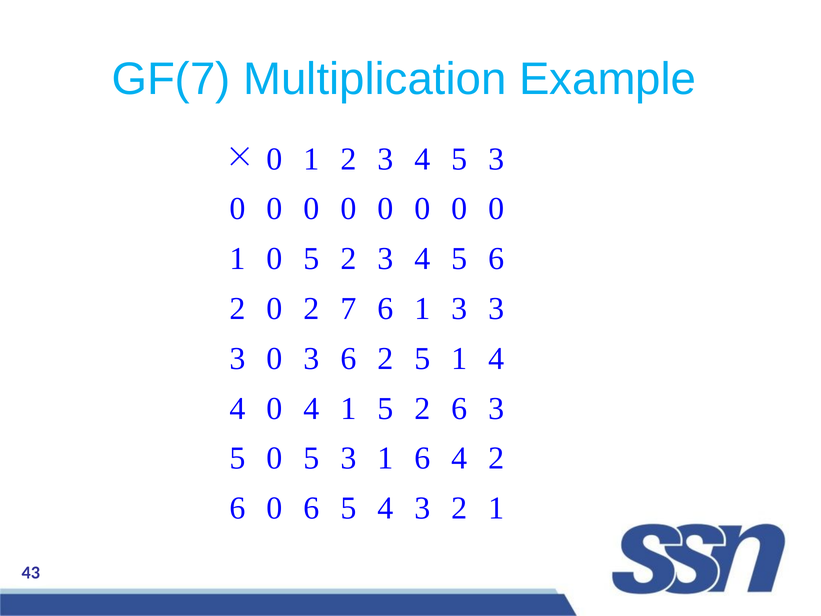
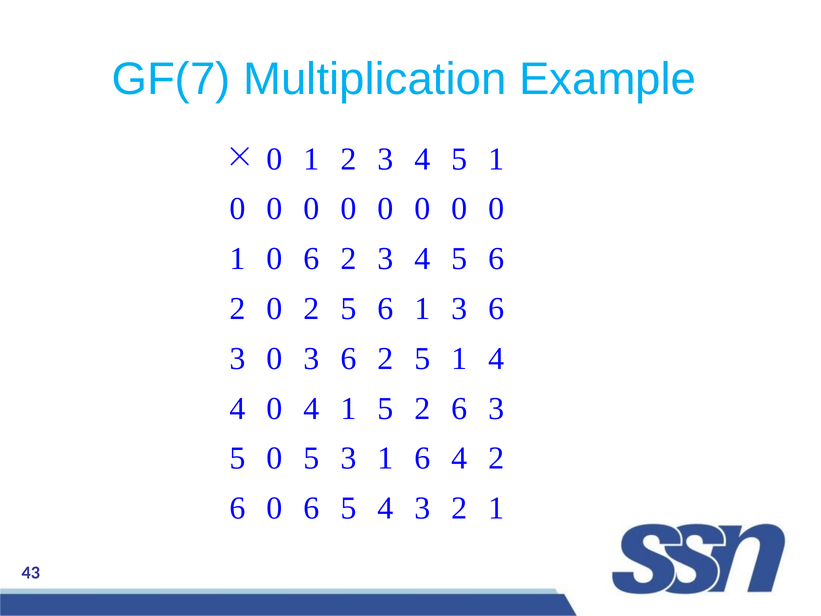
4 5 3: 3 -> 1
1 0 5: 5 -> 6
0 2 7: 7 -> 5
1 3 3: 3 -> 6
